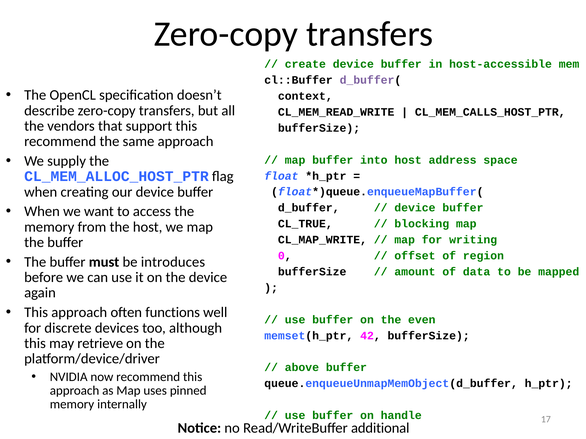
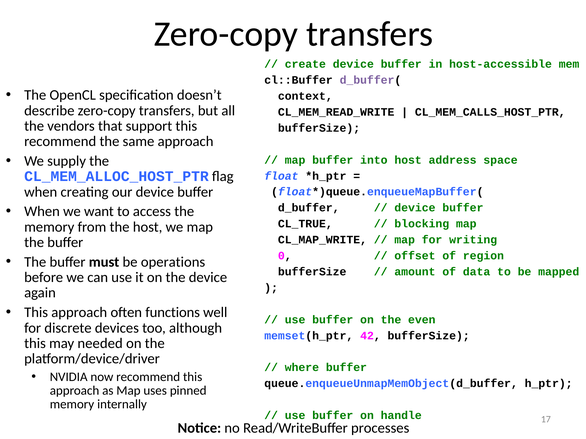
introduces: introduces -> operations
retrieve: retrieve -> needed
above: above -> where
additional: additional -> processes
